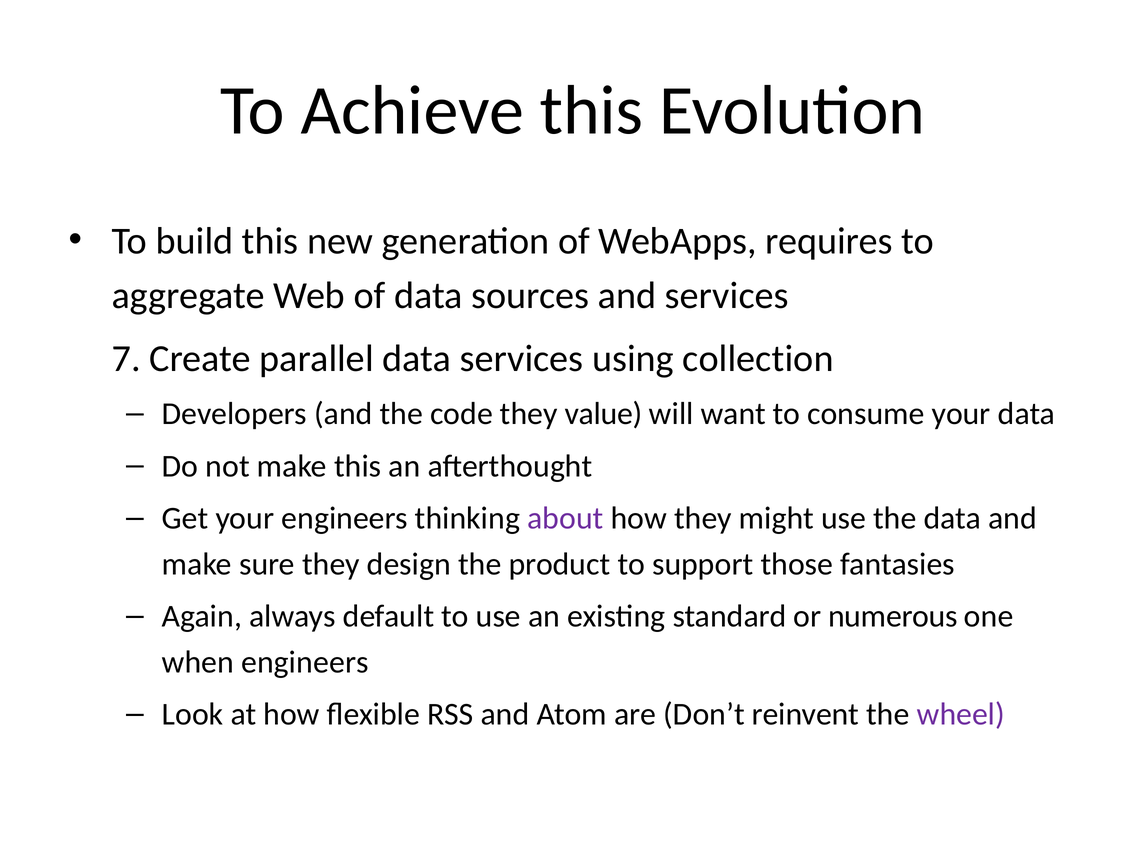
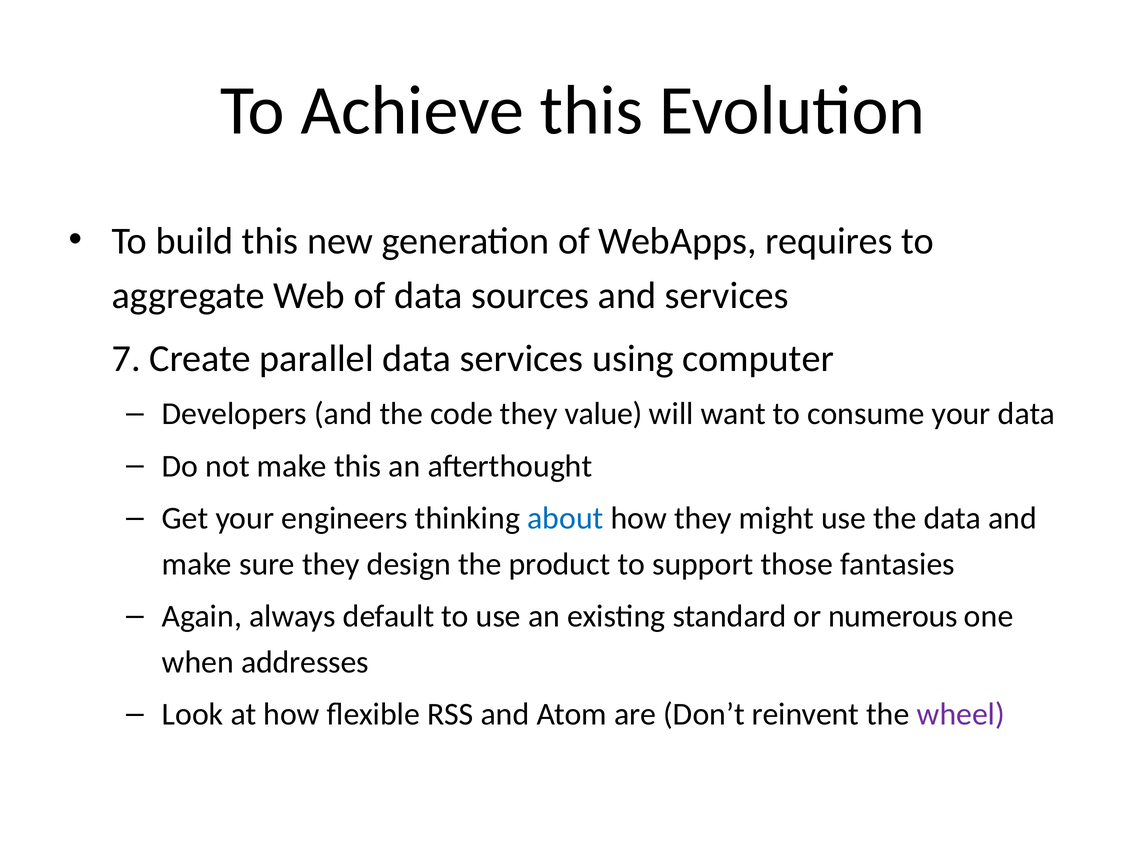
collection: collection -> computer
about colour: purple -> blue
when engineers: engineers -> addresses
